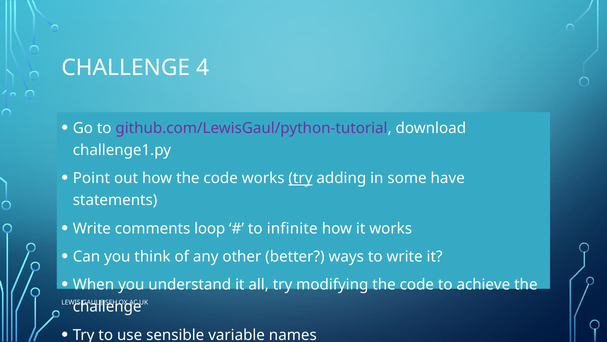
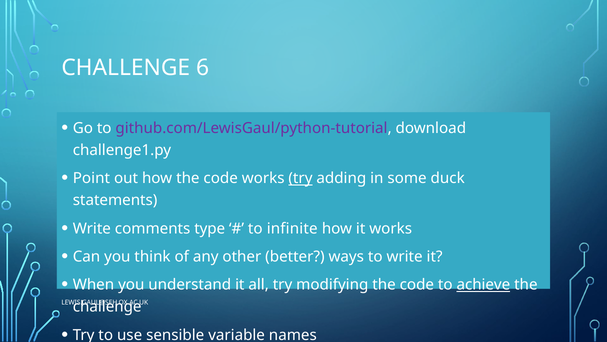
4: 4 -> 6
have: have -> duck
loop: loop -> type
achieve underline: none -> present
